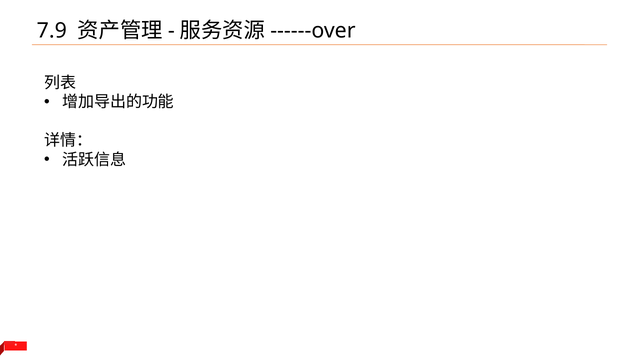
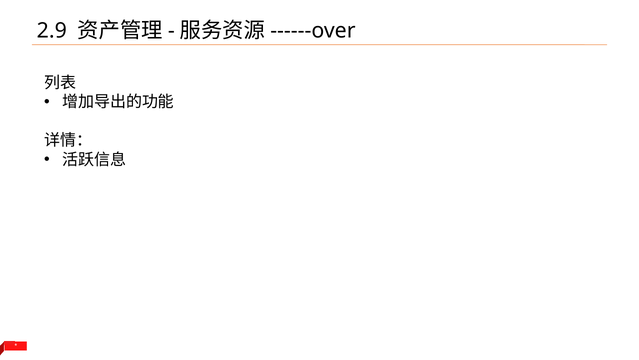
7.9: 7.9 -> 2.9
